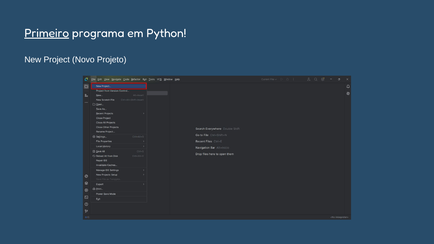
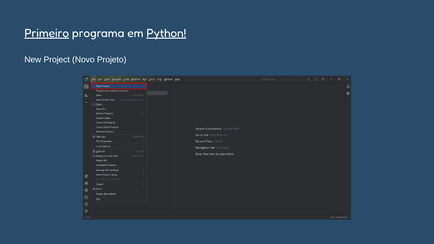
Python underline: none -> present
